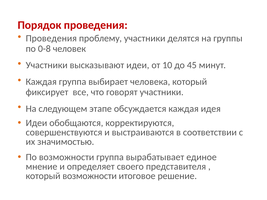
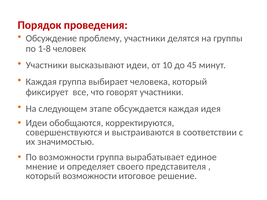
Проведения at (51, 38): Проведения -> Обсуждение
0-8: 0-8 -> 1-8
